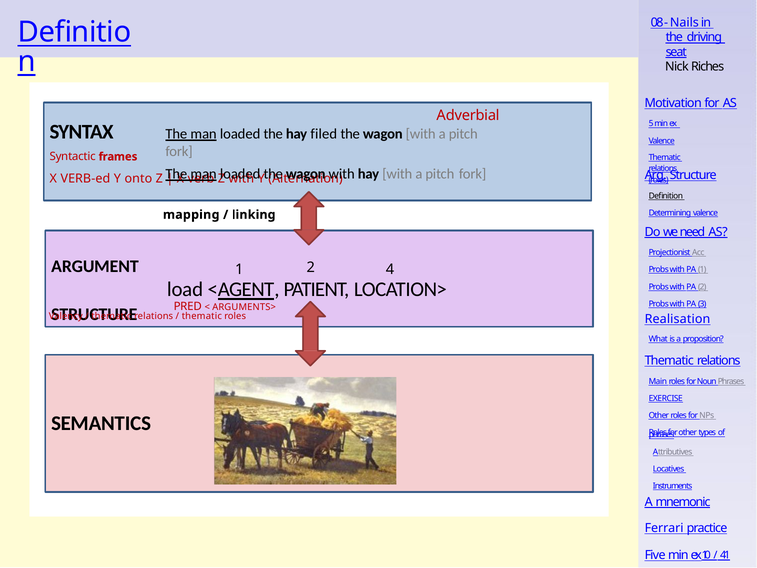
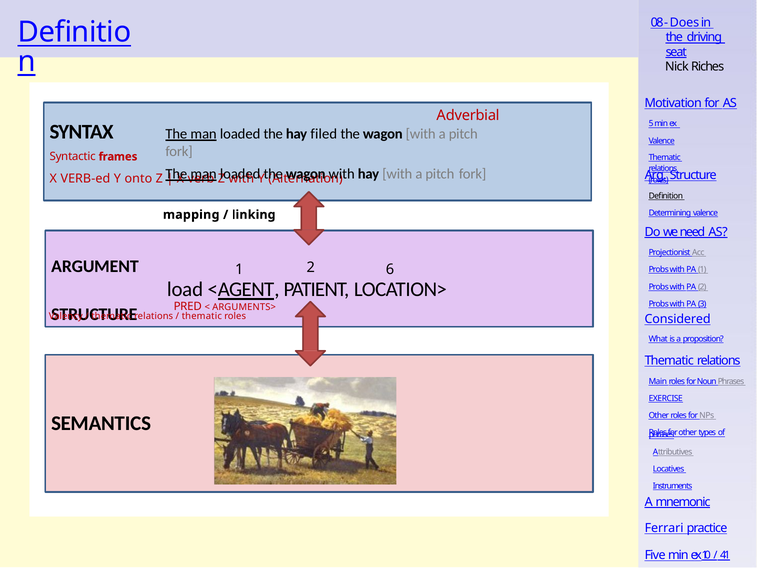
Nails: Nails -> Does
4: 4 -> 6
Realisation: Realisation -> Considered
